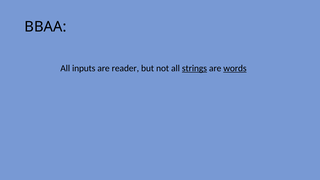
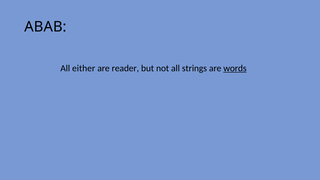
BBAA: BBAA -> ABAB
inputs: inputs -> either
strings underline: present -> none
